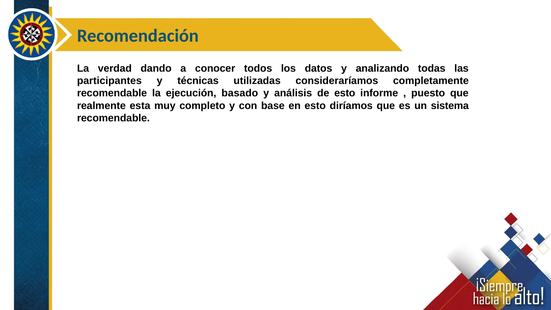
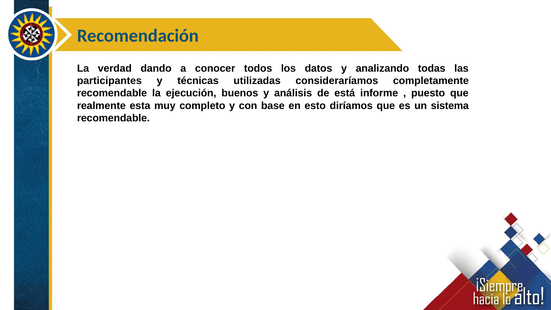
basado: basado -> buenos
de esto: esto -> está
